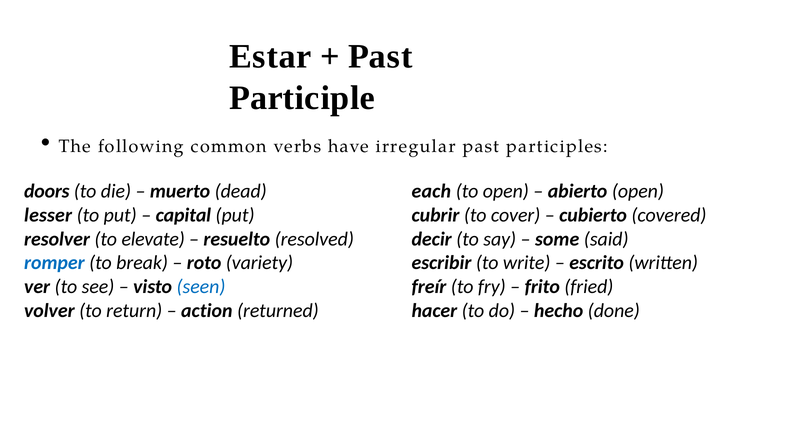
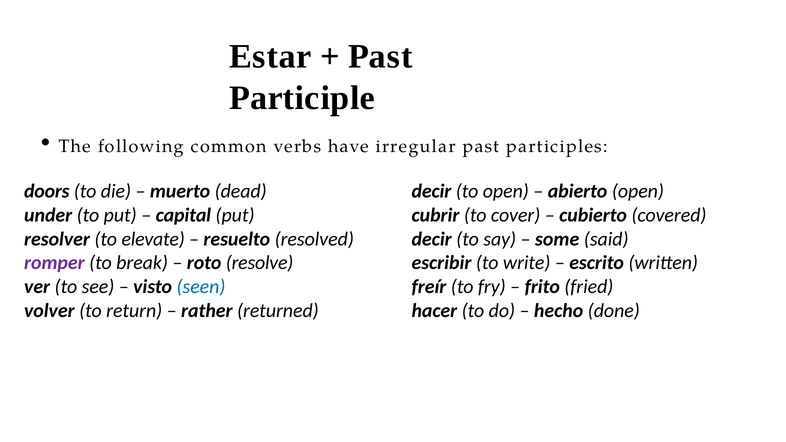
each at (431, 191): each -> decir
lesser: lesser -> under
romper colour: blue -> purple
variety: variety -> resolve
action: action -> rather
